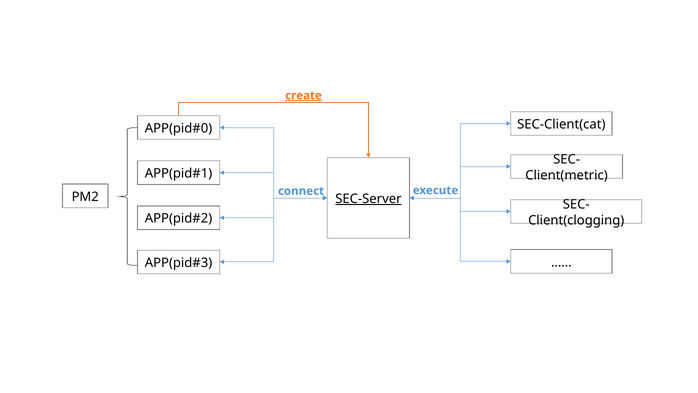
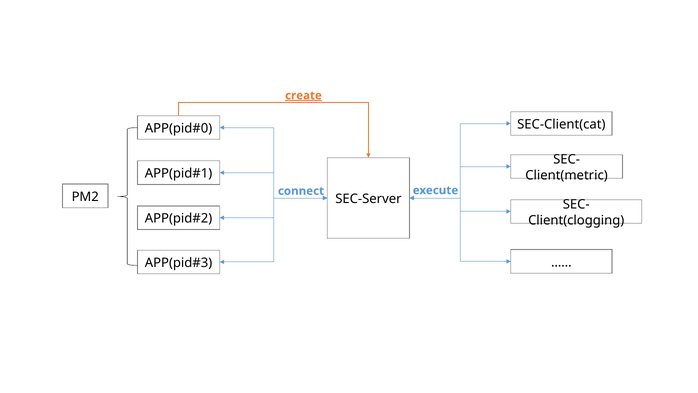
SEC-Server underline: present -> none
